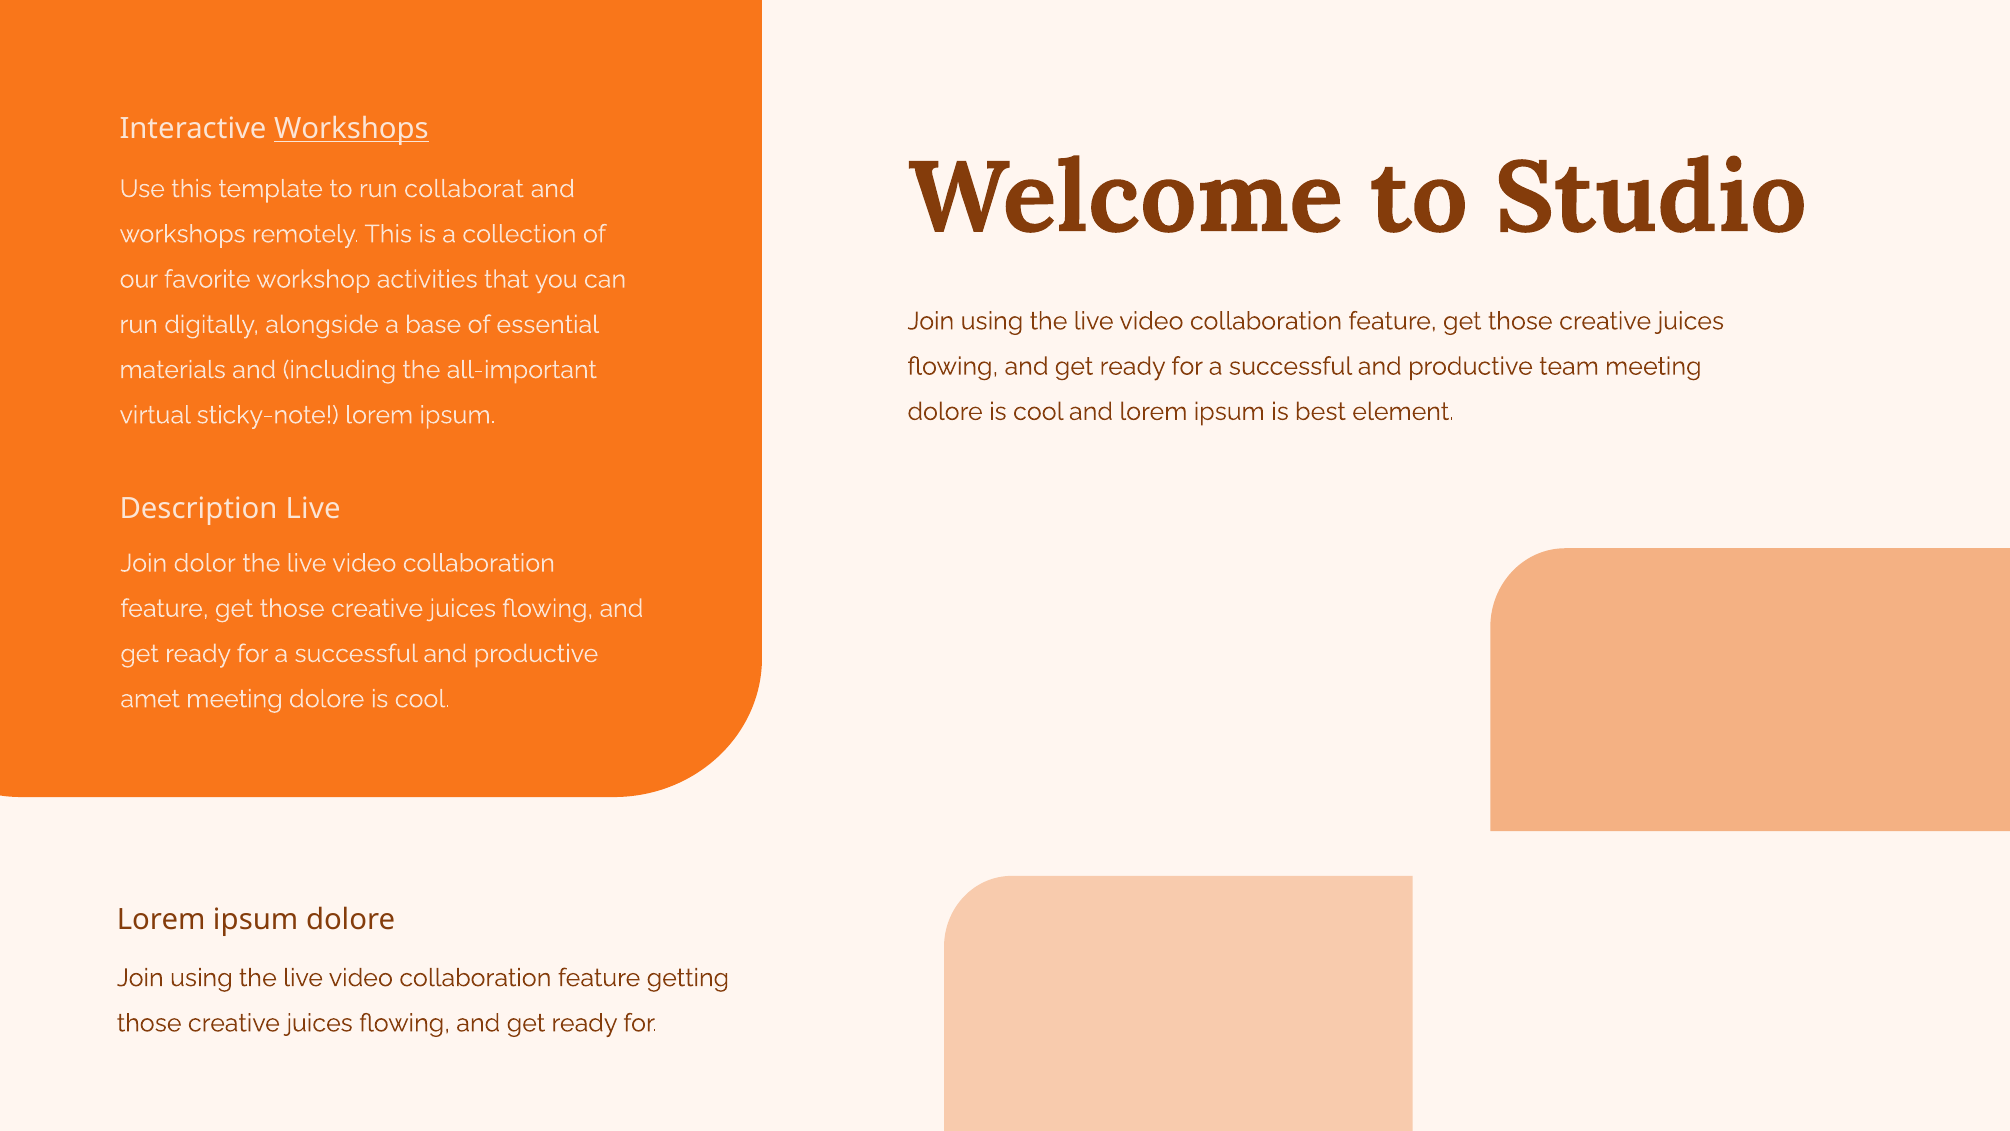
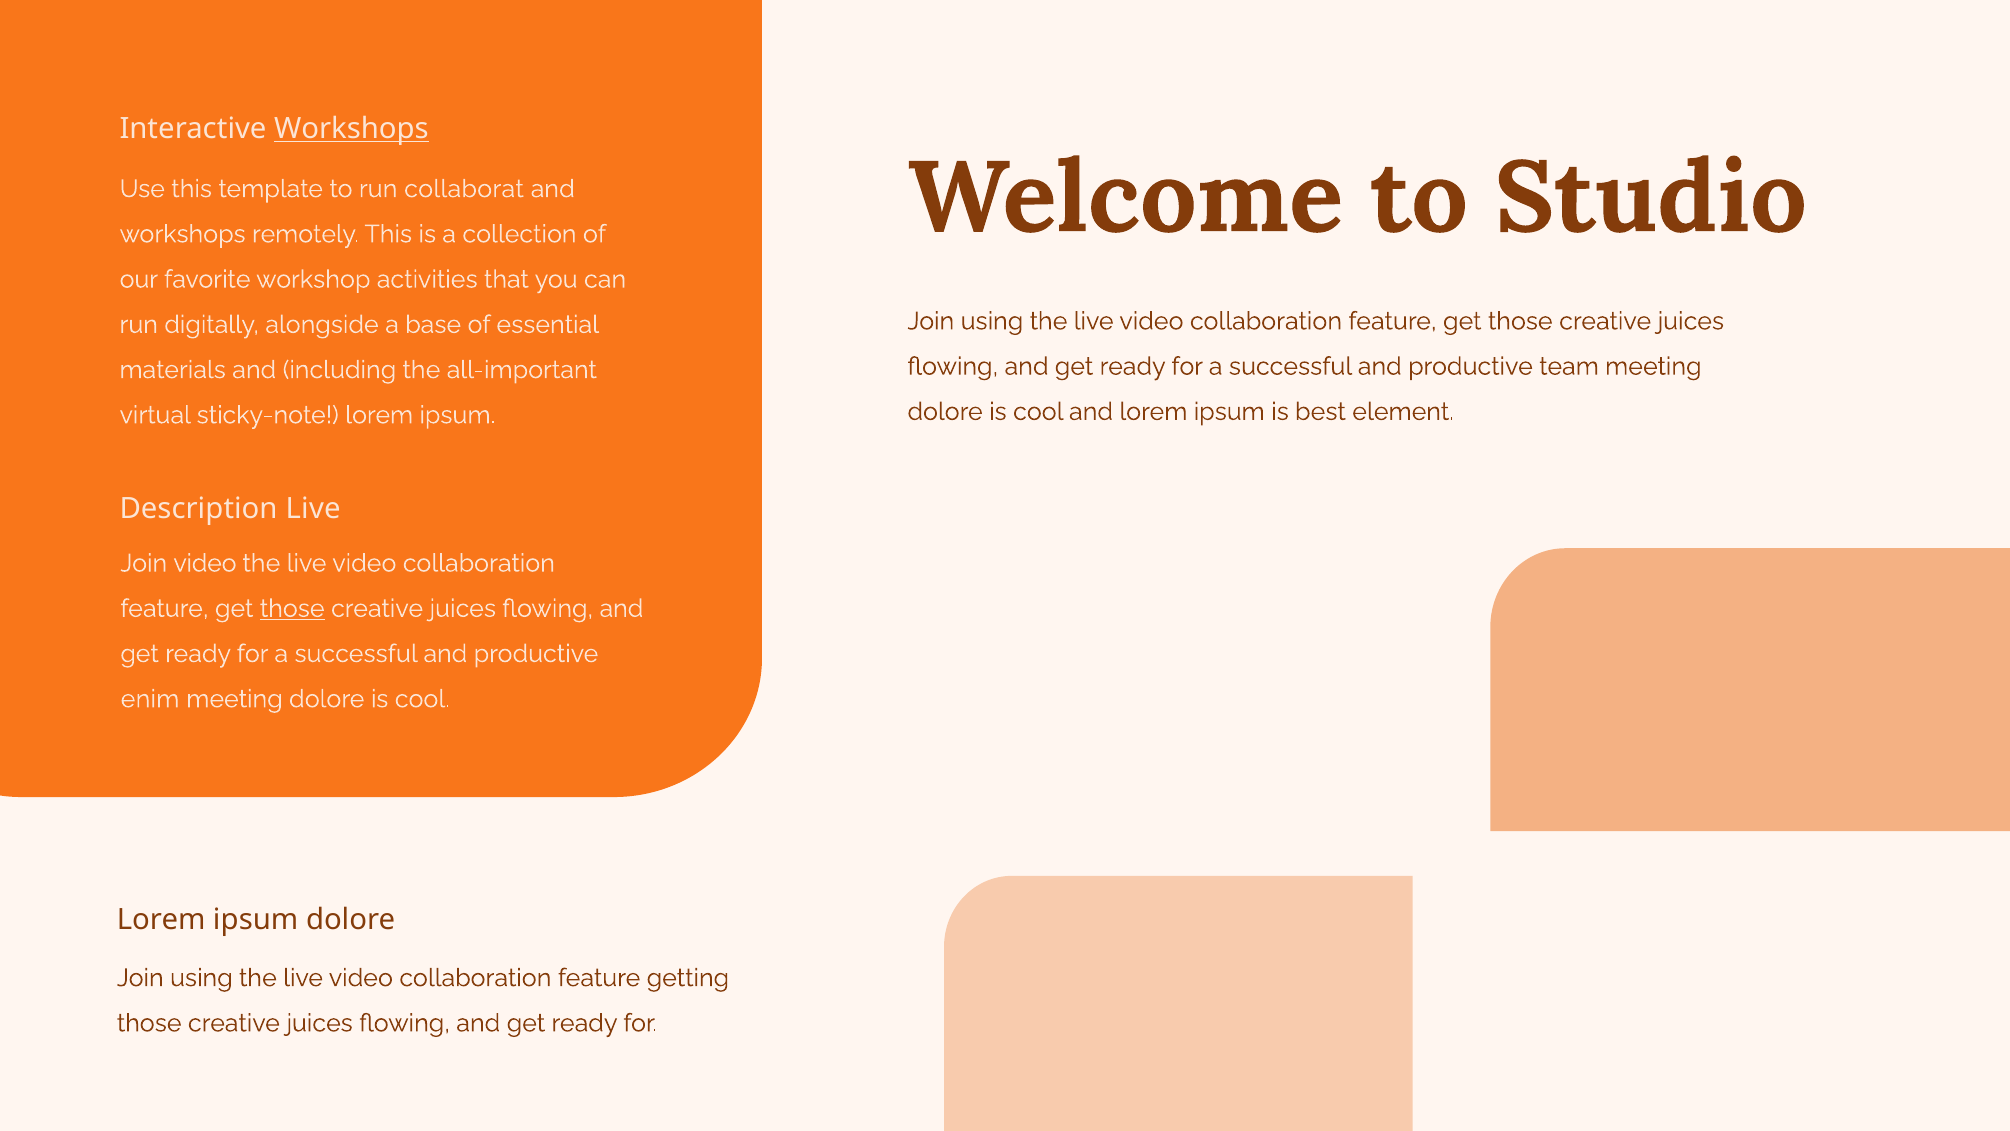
Join dolor: dolor -> video
those at (292, 608) underline: none -> present
amet: amet -> enim
